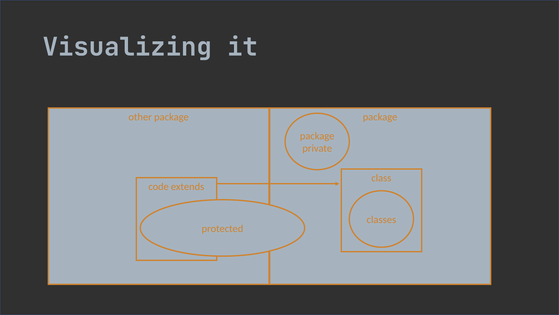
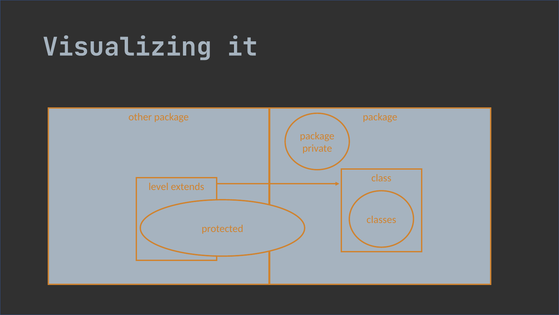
code: code -> level
